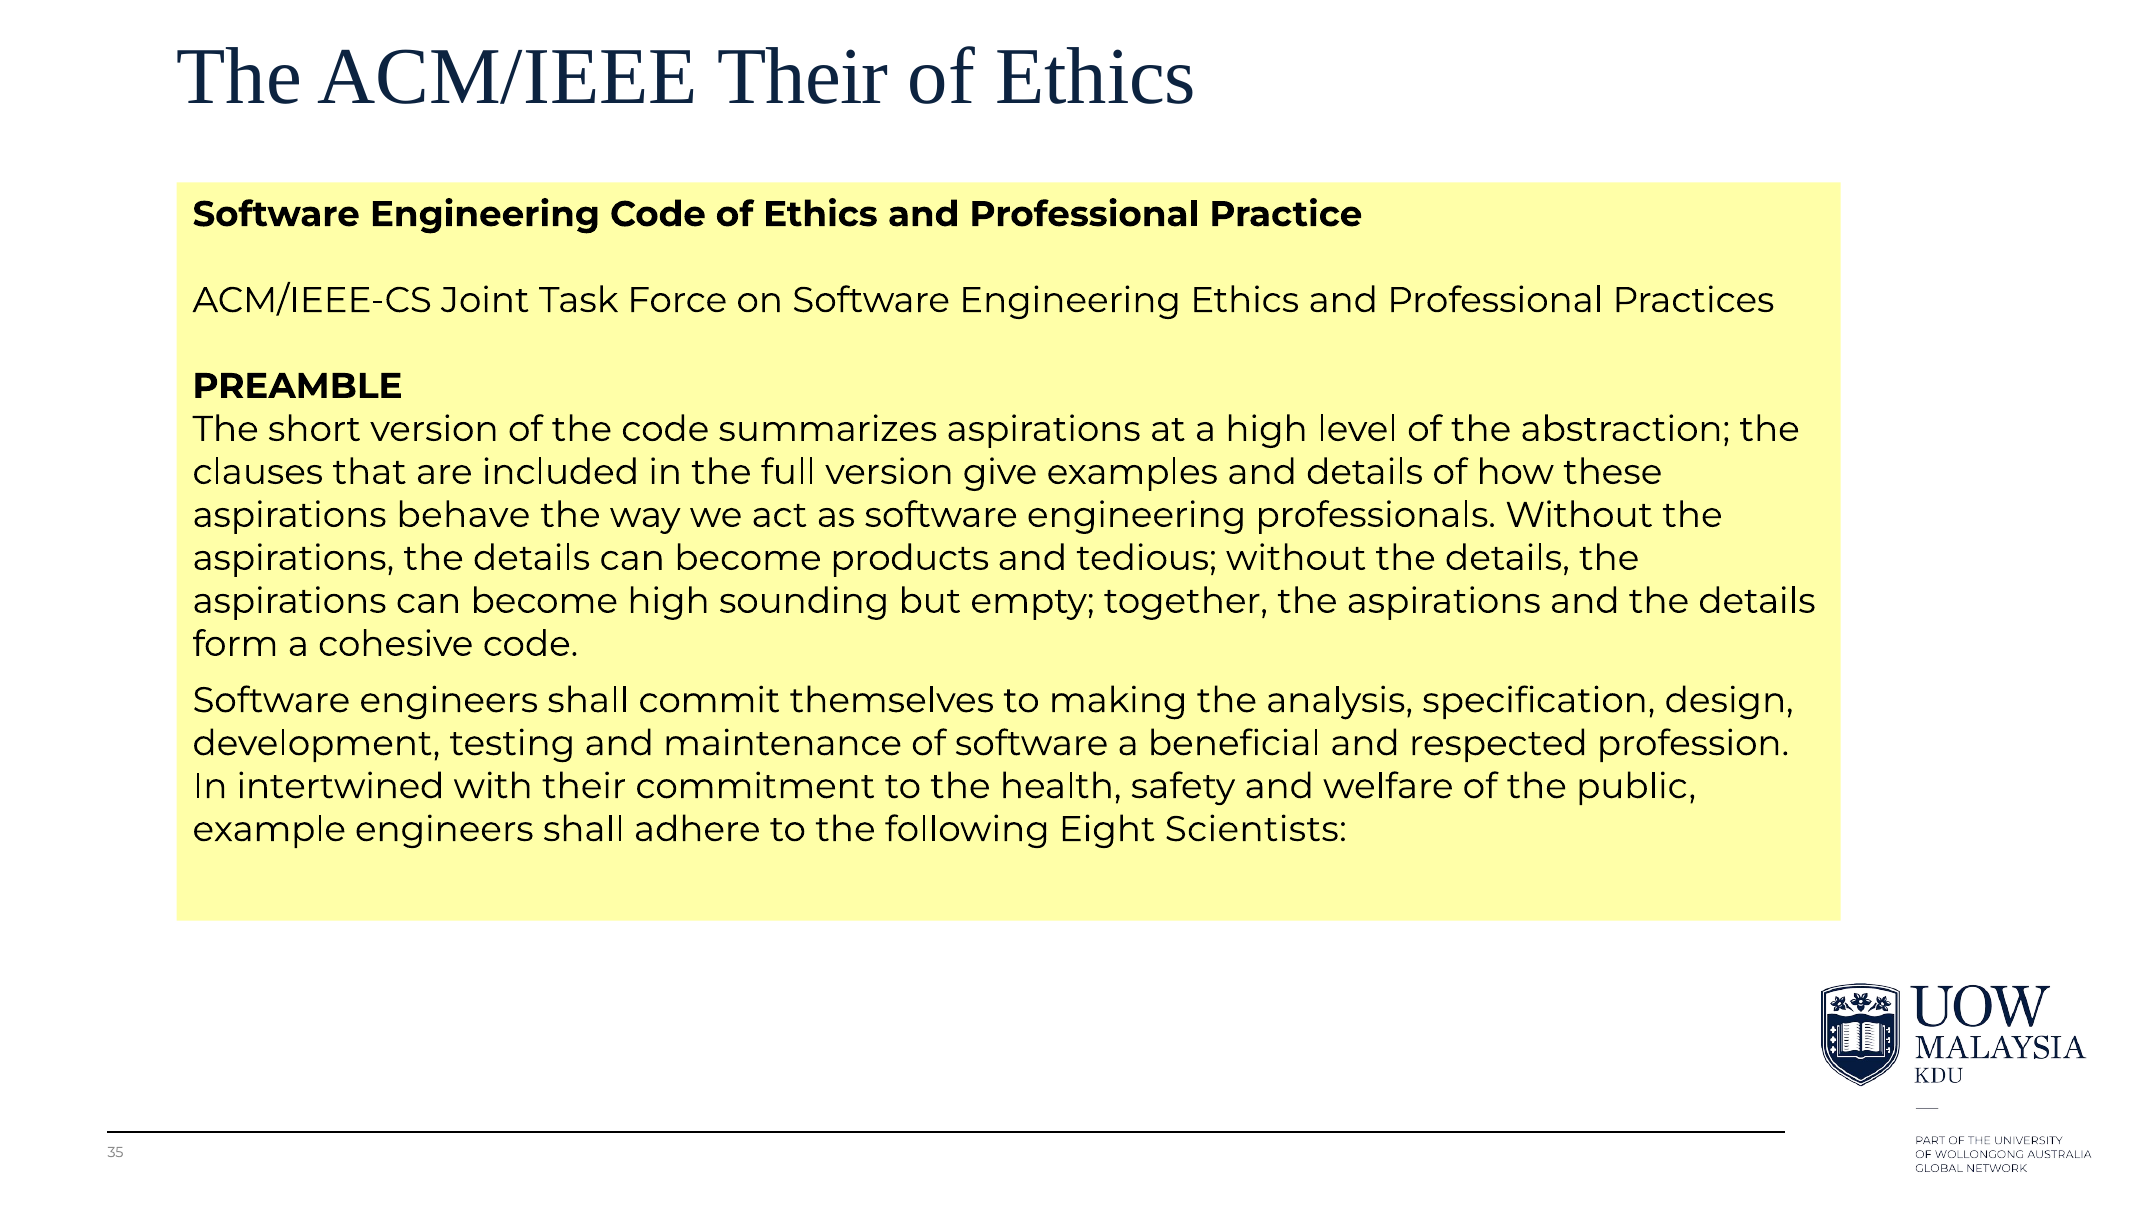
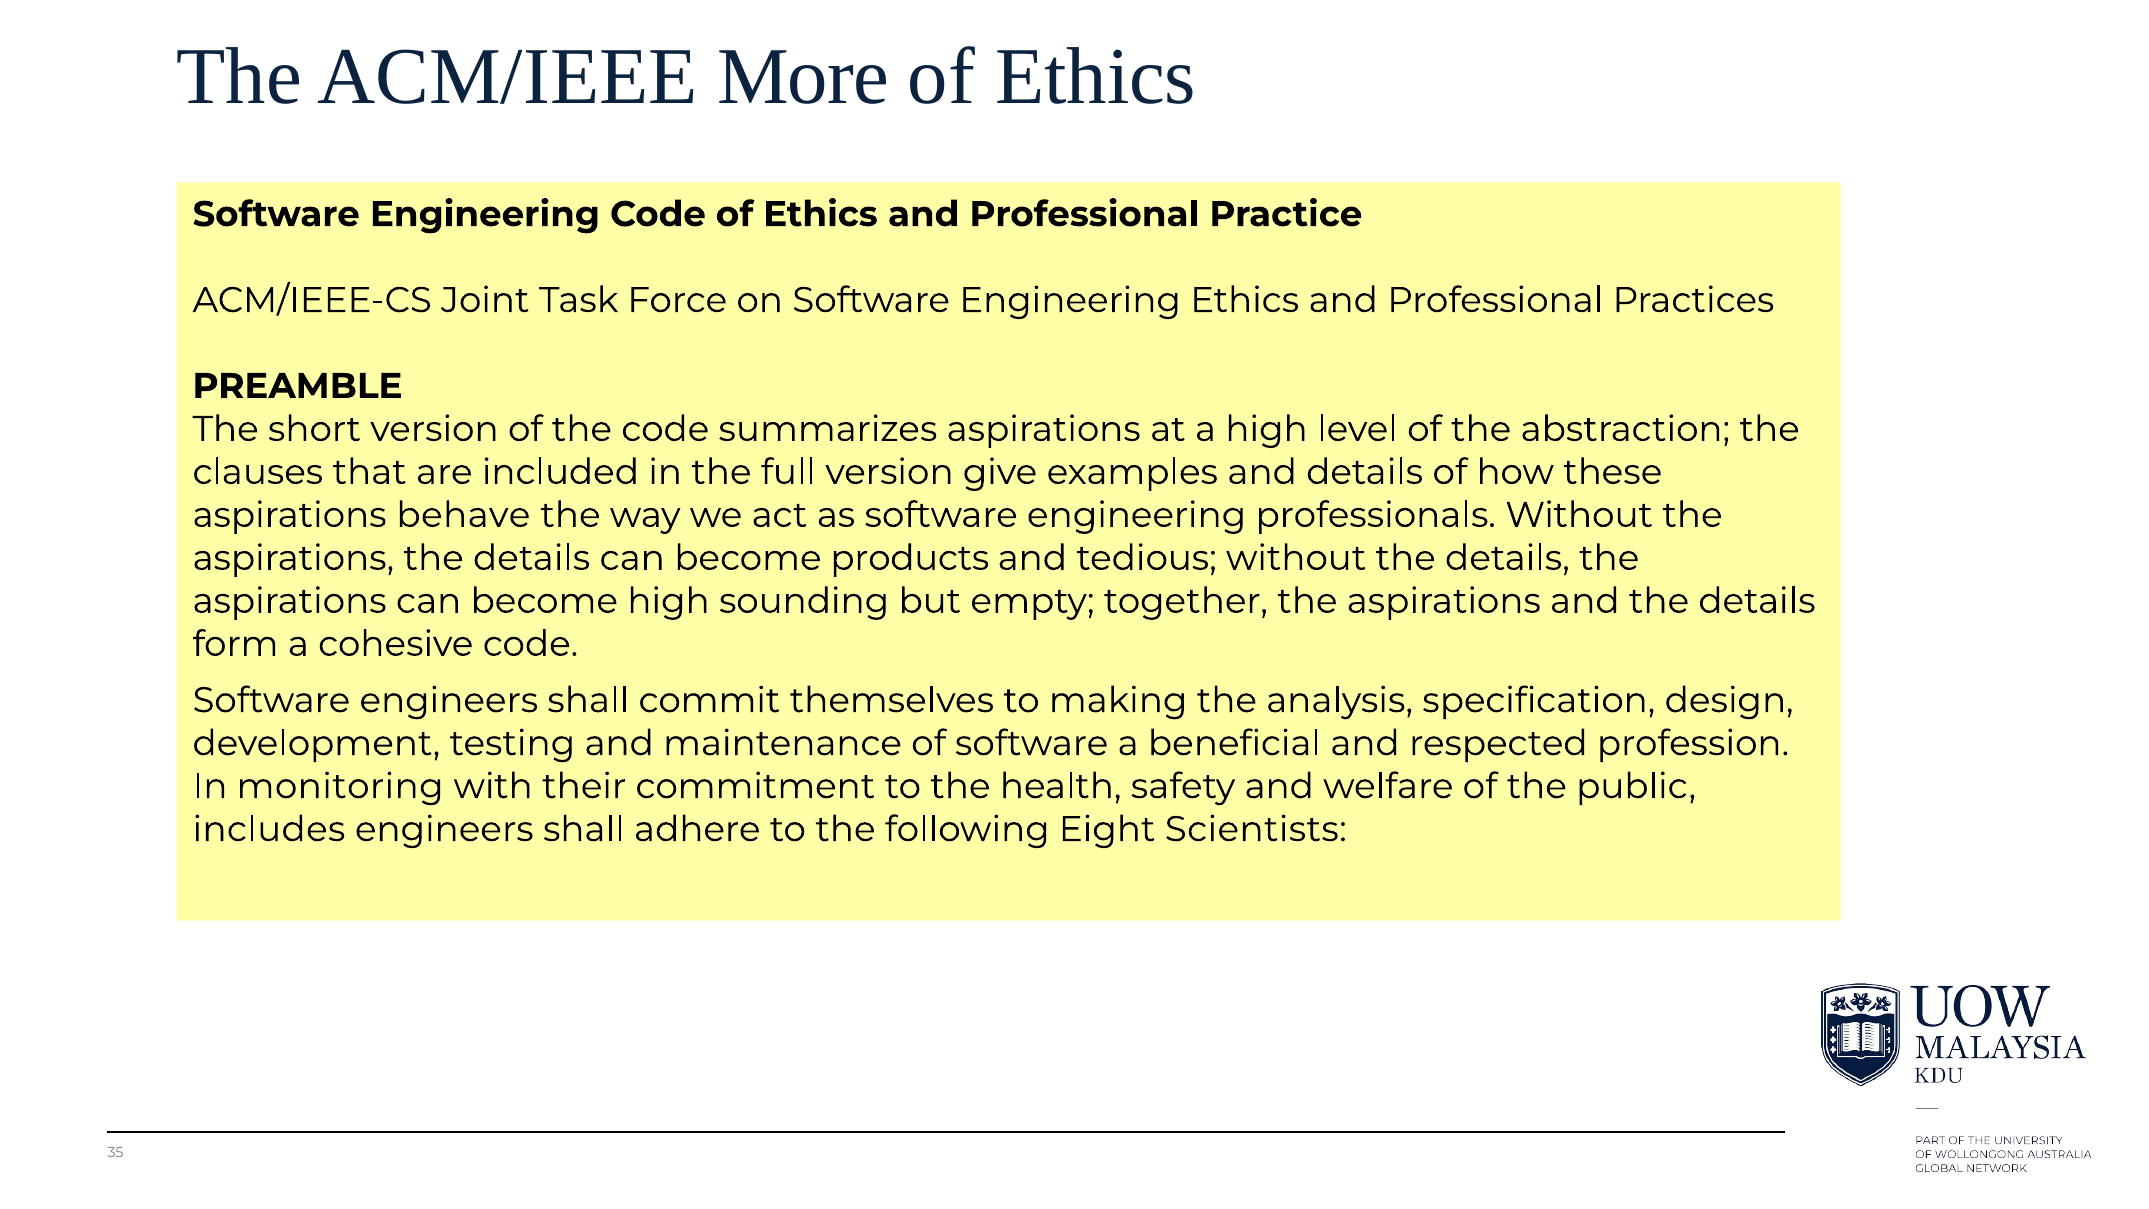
ACM/IEEE Their: Their -> More
intertwined: intertwined -> monitoring
example: example -> includes
